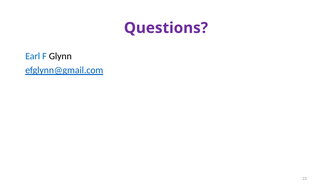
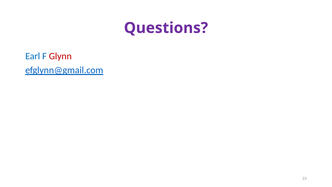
Glynn colour: black -> red
